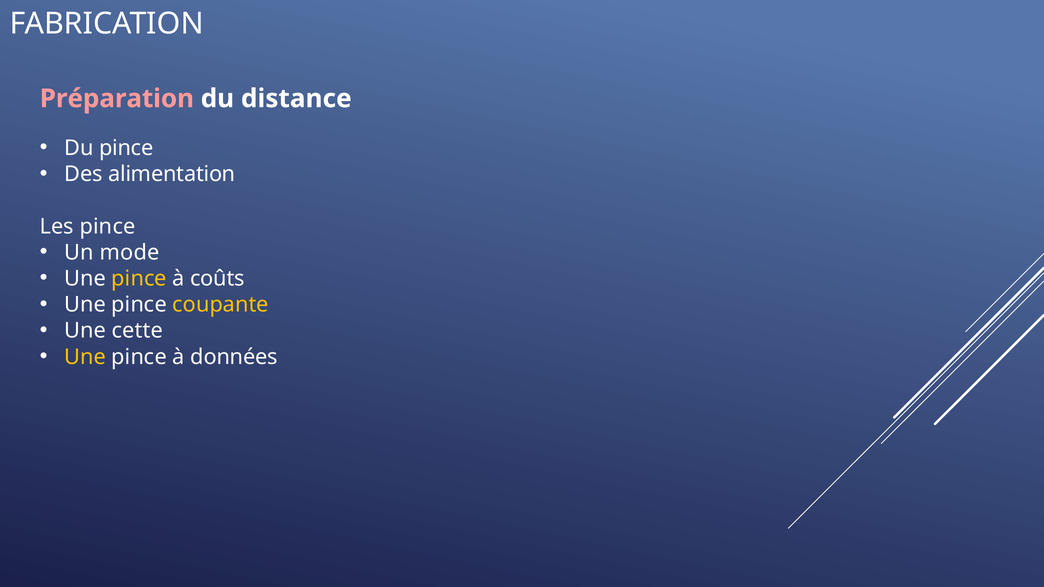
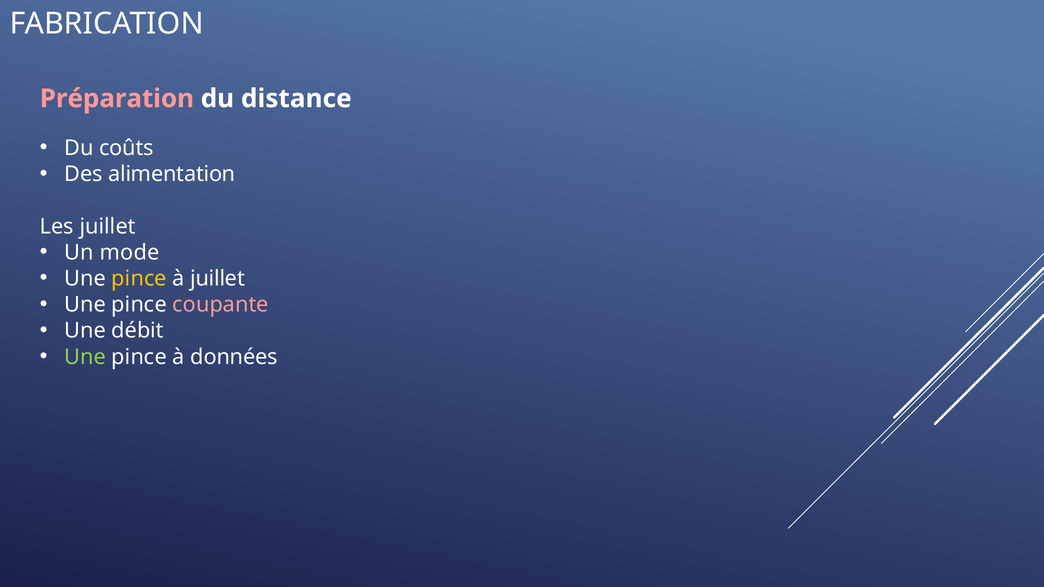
Du pince: pince -> coûts
Les pince: pince -> juillet
à coûts: coûts -> juillet
coupante colour: yellow -> pink
cette: cette -> débit
Une at (85, 357) colour: yellow -> light green
